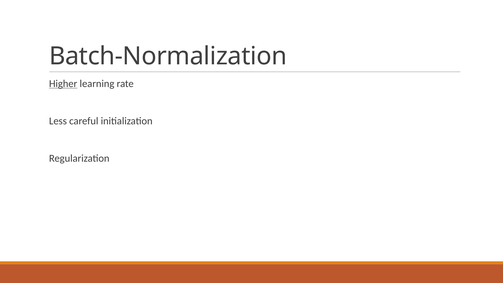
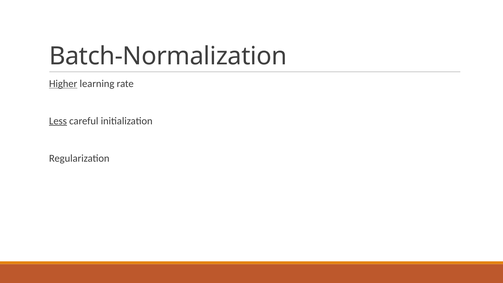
Less underline: none -> present
